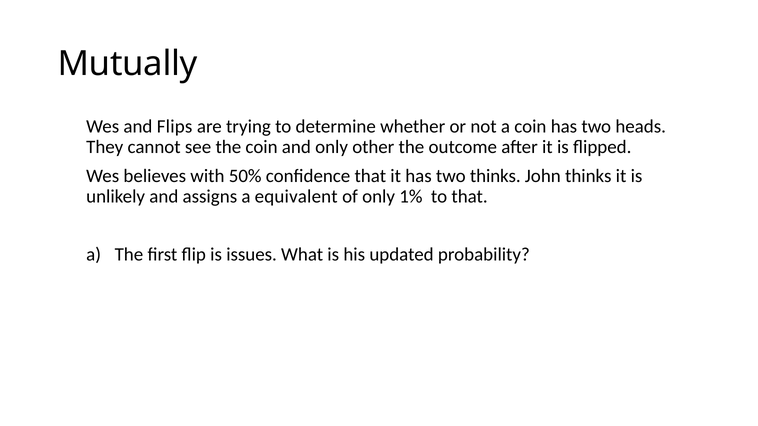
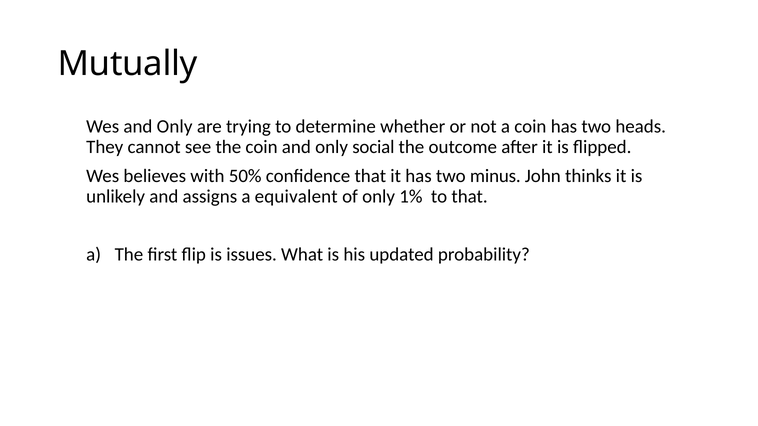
Wes and Flips: Flips -> Only
other: other -> social
two thinks: thinks -> minus
